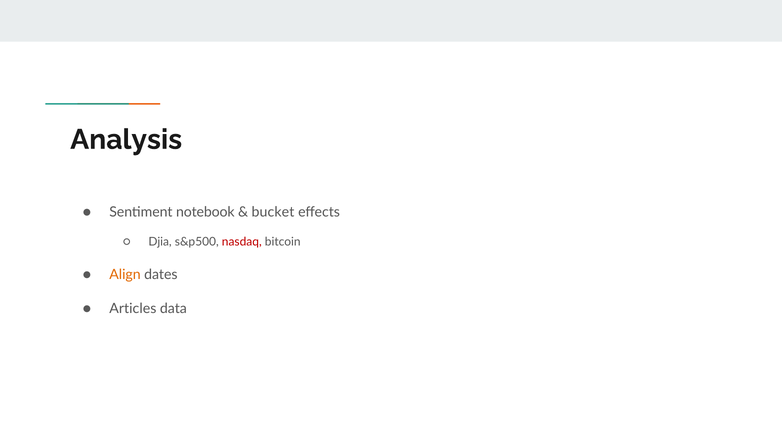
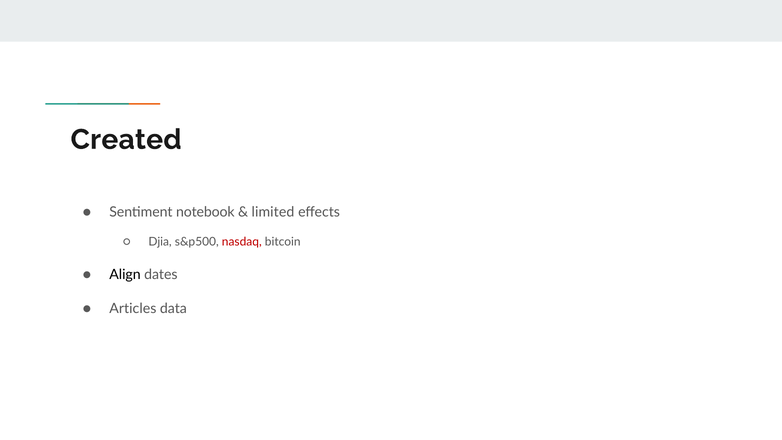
Analysis: Analysis -> Created
bucket: bucket -> limited
Align colour: orange -> black
